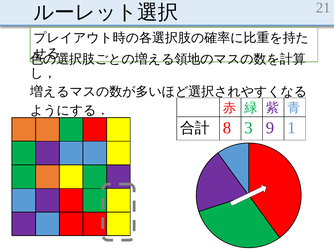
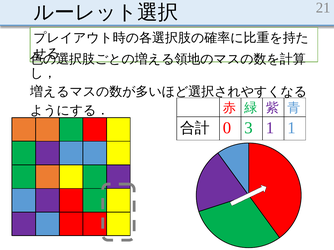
8: 8 -> 0
3 9: 9 -> 1
